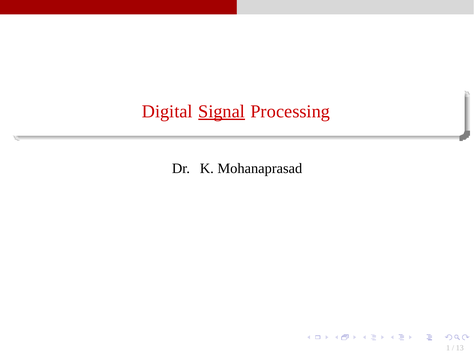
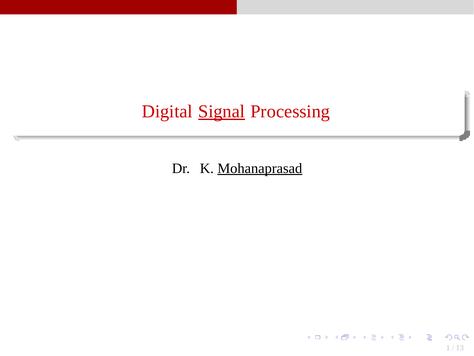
Mohanaprasad underline: none -> present
